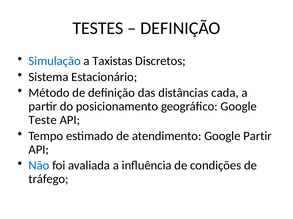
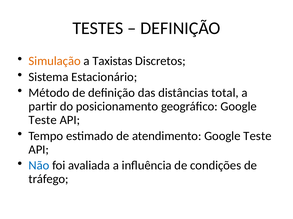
Simulação colour: blue -> orange
cada: cada -> total
atendimento Google Partir: Partir -> Teste
